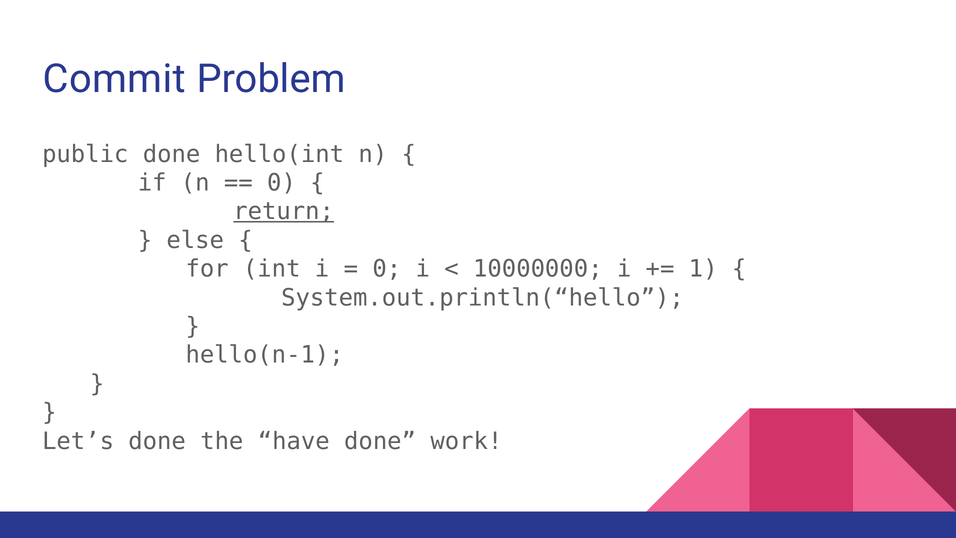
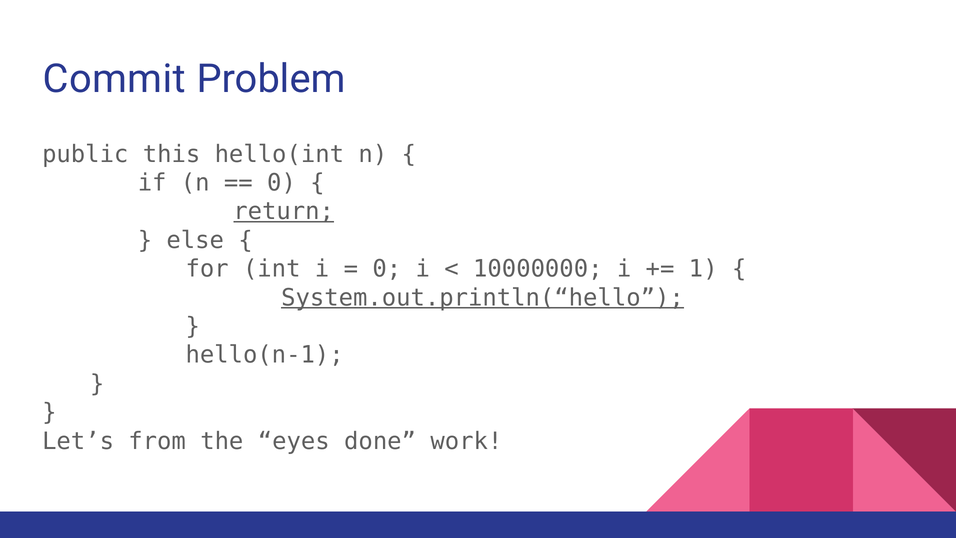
public done: done -> this
System.out.println(“hello underline: none -> present
Let’s done: done -> from
have: have -> eyes
